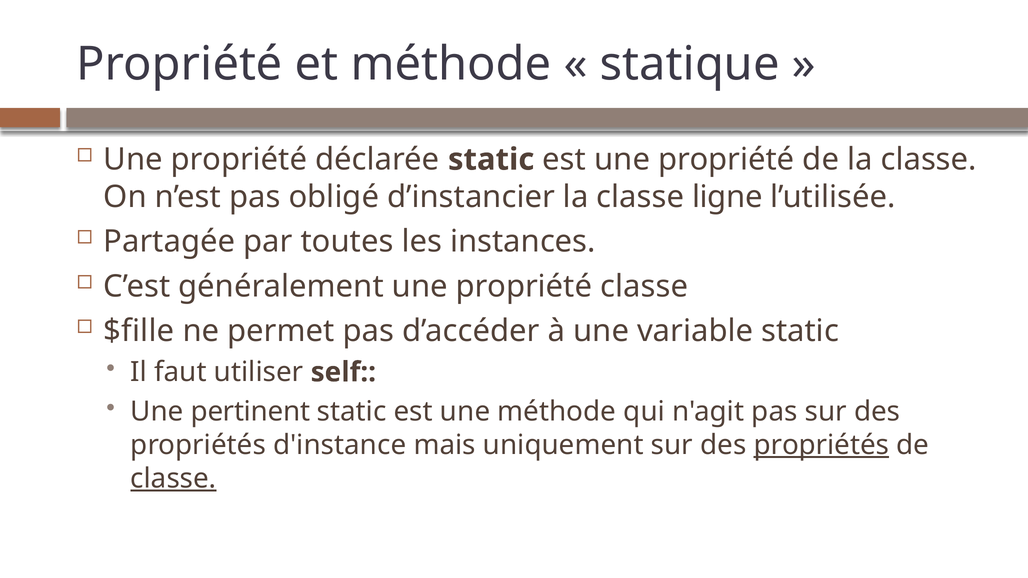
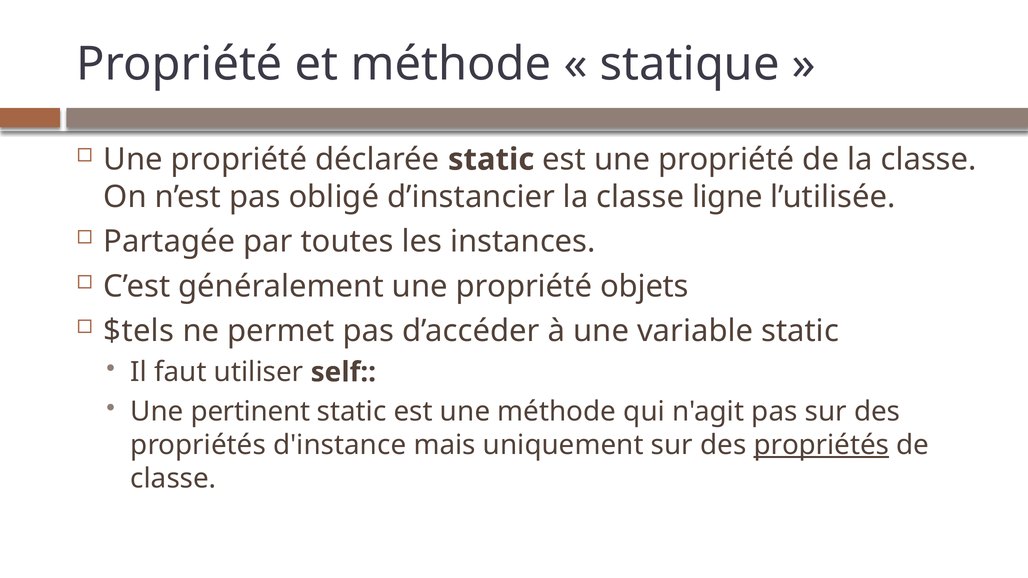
propriété classe: classe -> objets
$fille: $fille -> $tels
classe at (173, 479) underline: present -> none
